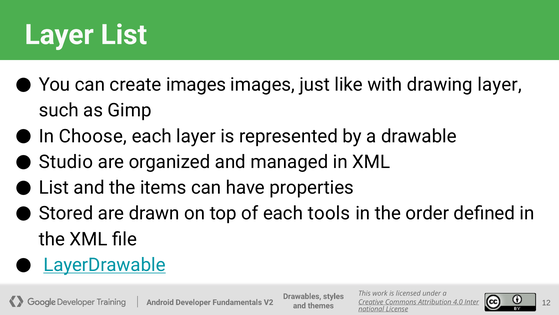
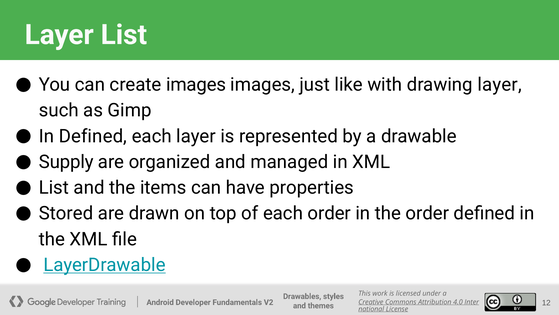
In Choose: Choose -> Defined
Studio: Studio -> Supply
each tools: tools -> order
